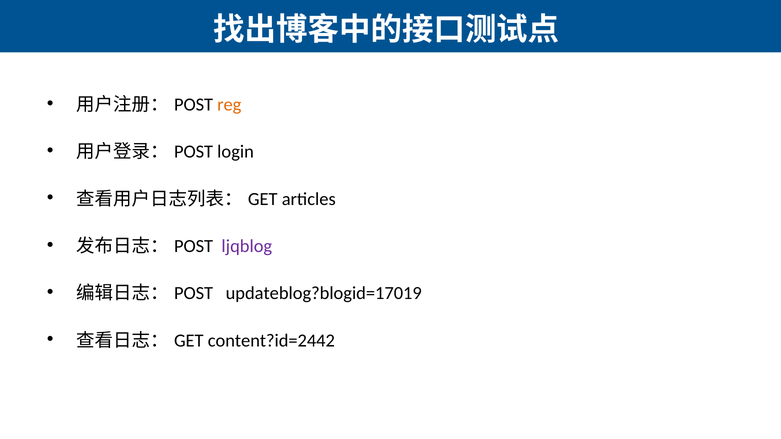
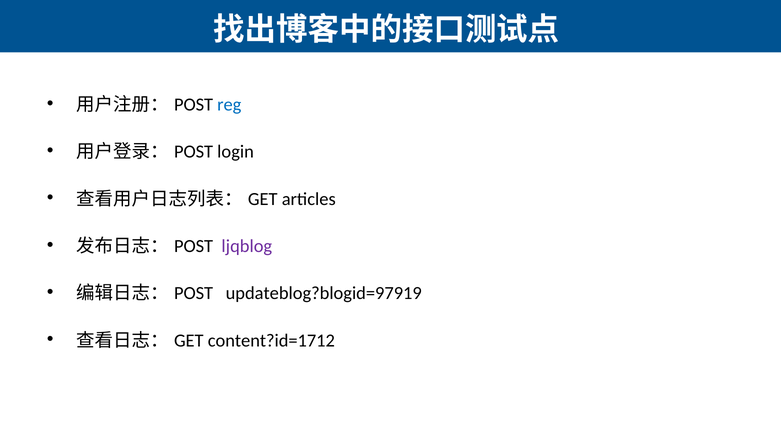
reg colour: orange -> blue
updateblog?blogid=17019: updateblog?blogid=17019 -> updateblog?blogid=97919
content?id=2442: content?id=2442 -> content?id=1712
